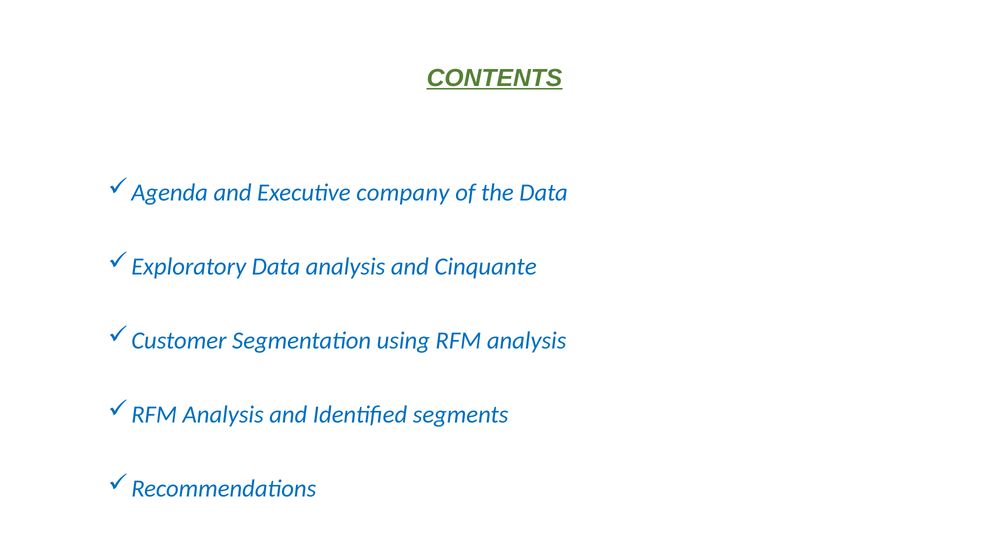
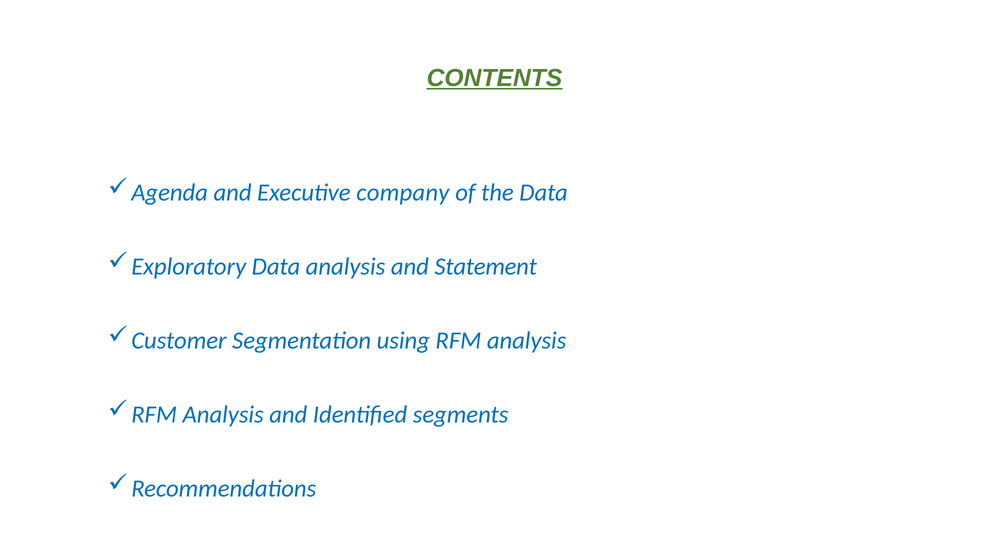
Cinquante: Cinquante -> Statement
